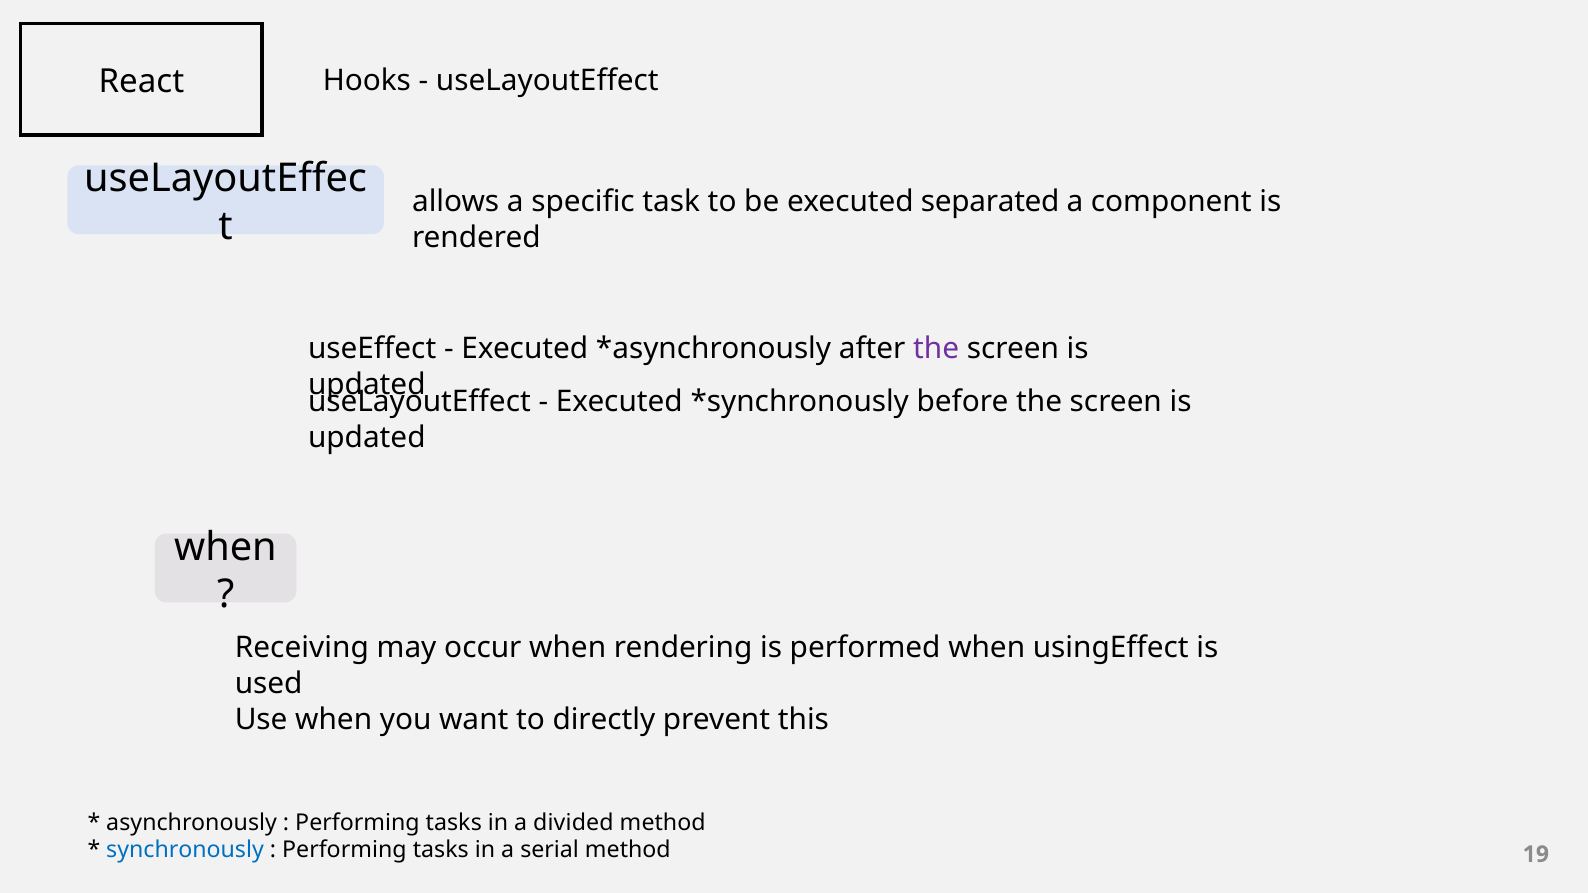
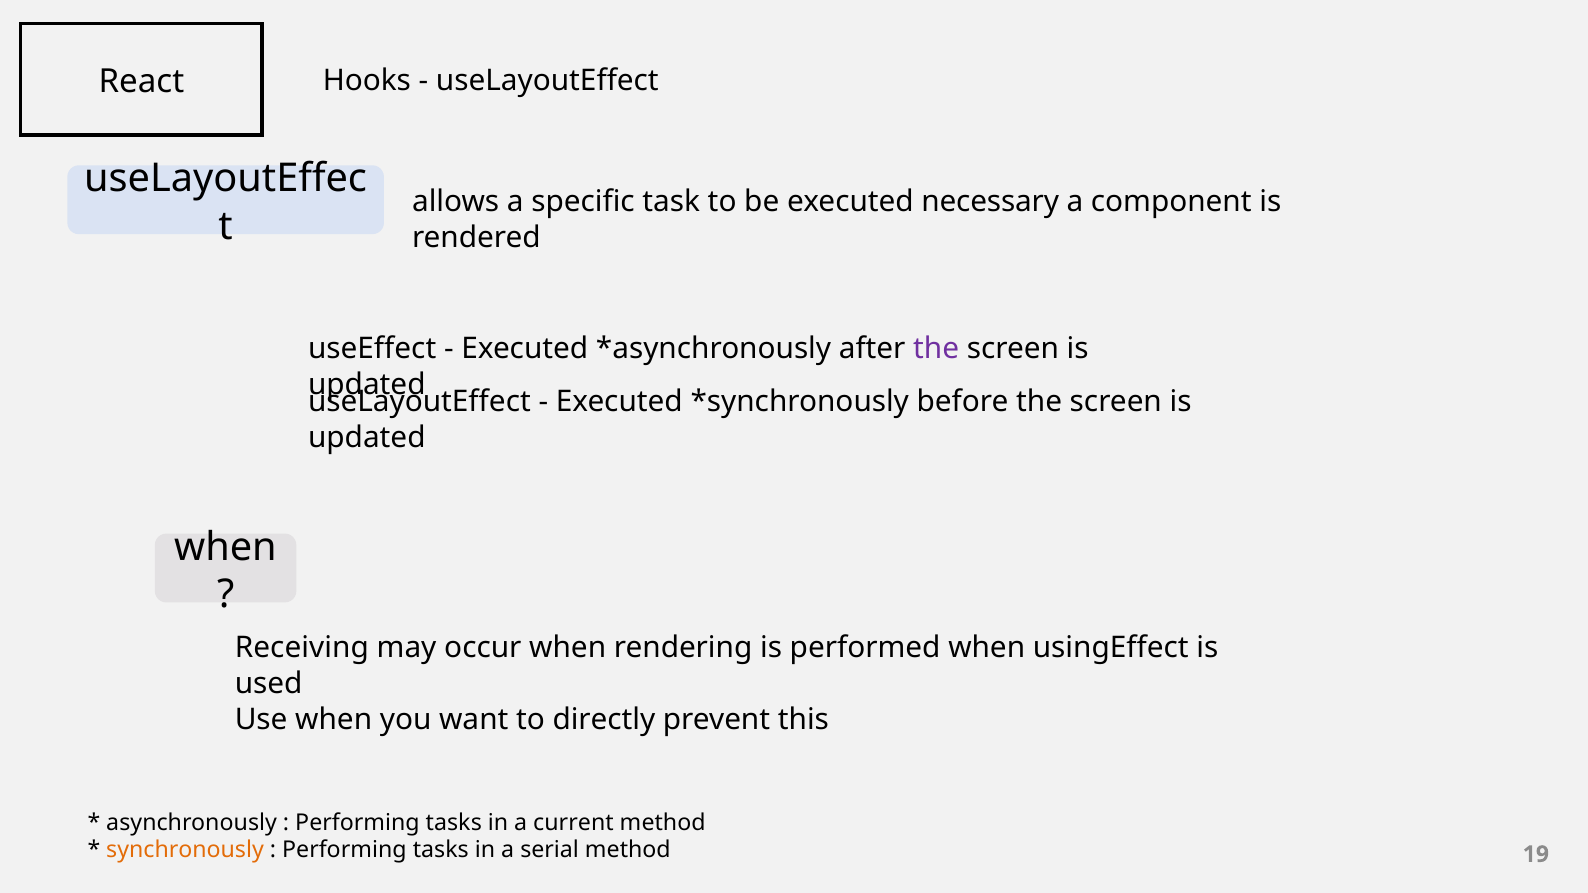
separated: separated -> necessary
divided: divided -> current
synchronously colour: blue -> orange
